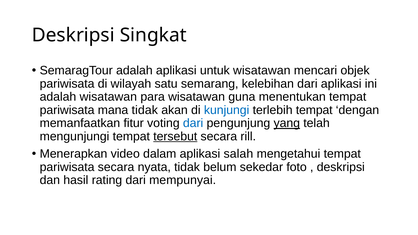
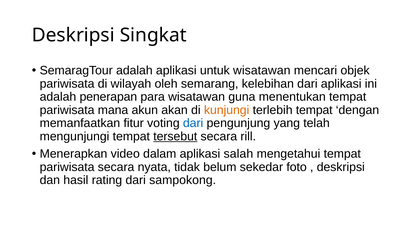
satu: satu -> oleh
adalah wisatawan: wisatawan -> penerapan
mana tidak: tidak -> akun
kunjungi colour: blue -> orange
yang underline: present -> none
mempunyai: mempunyai -> sampokong
